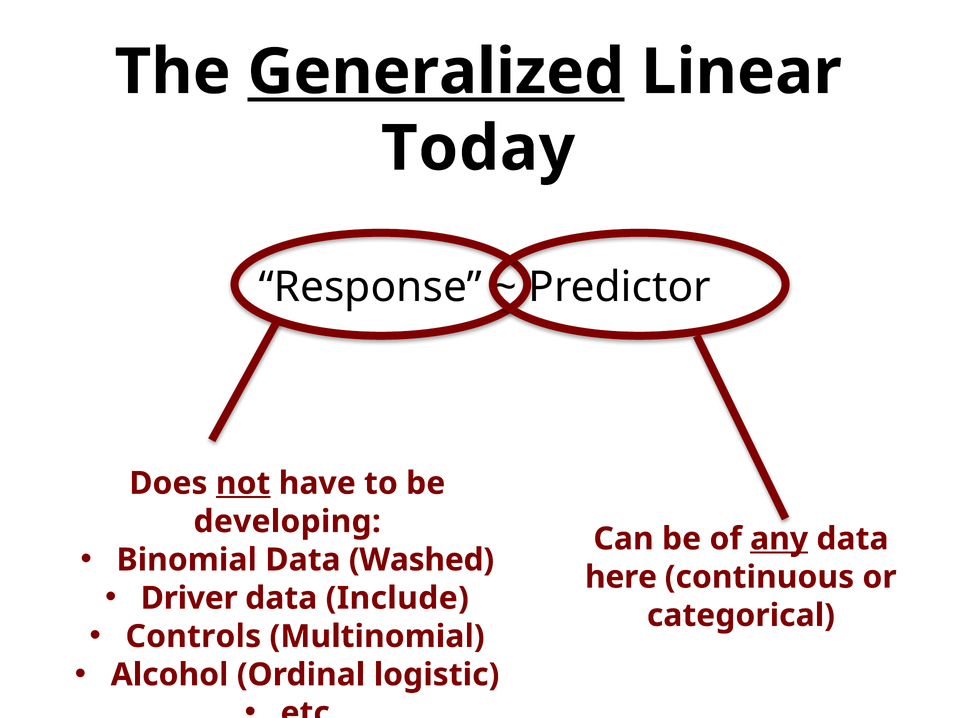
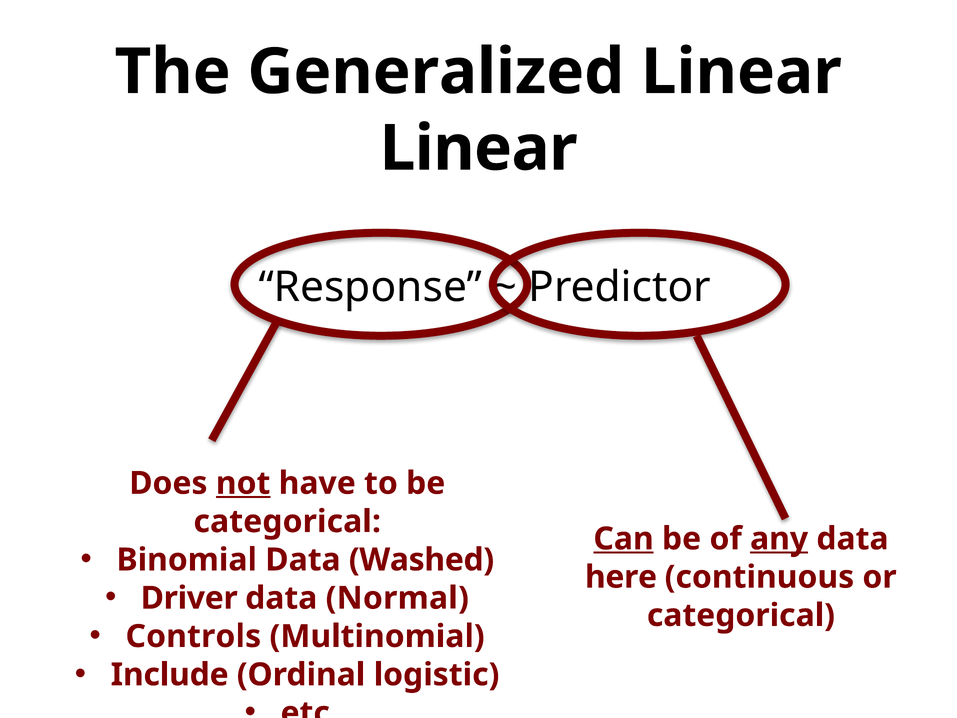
Generalized underline: present -> none
Today at (478, 149): Today -> Linear
developing at (287, 521): developing -> categorical
Can underline: none -> present
Include: Include -> Normal
Alcohol: Alcohol -> Include
